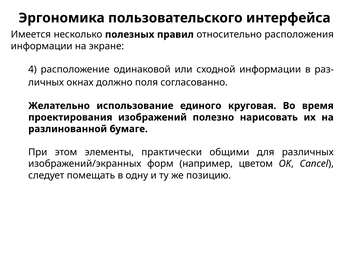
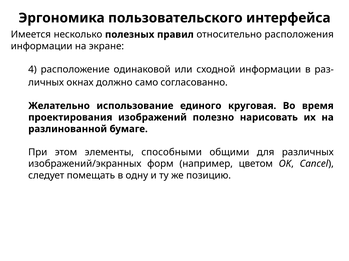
поля: поля -> само
практически: практически -> способными
